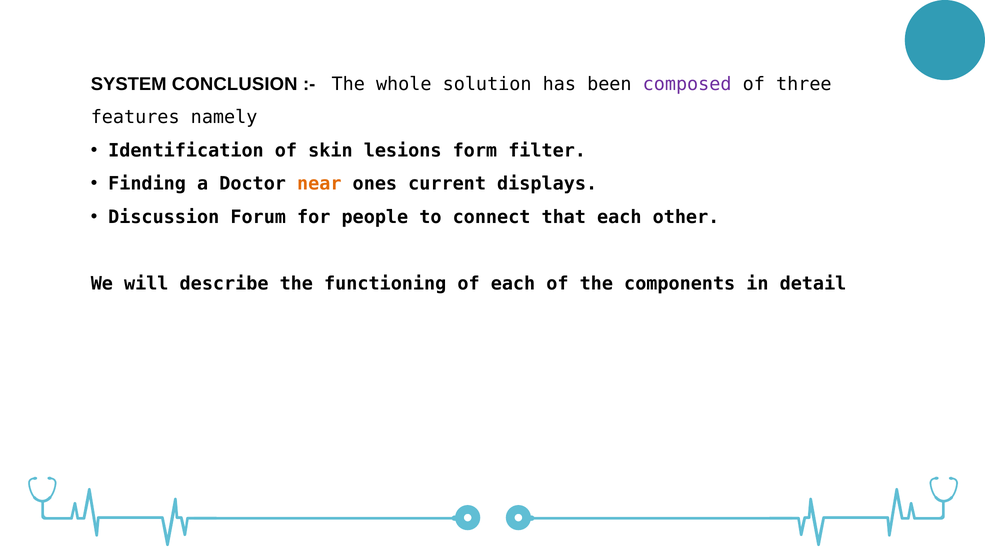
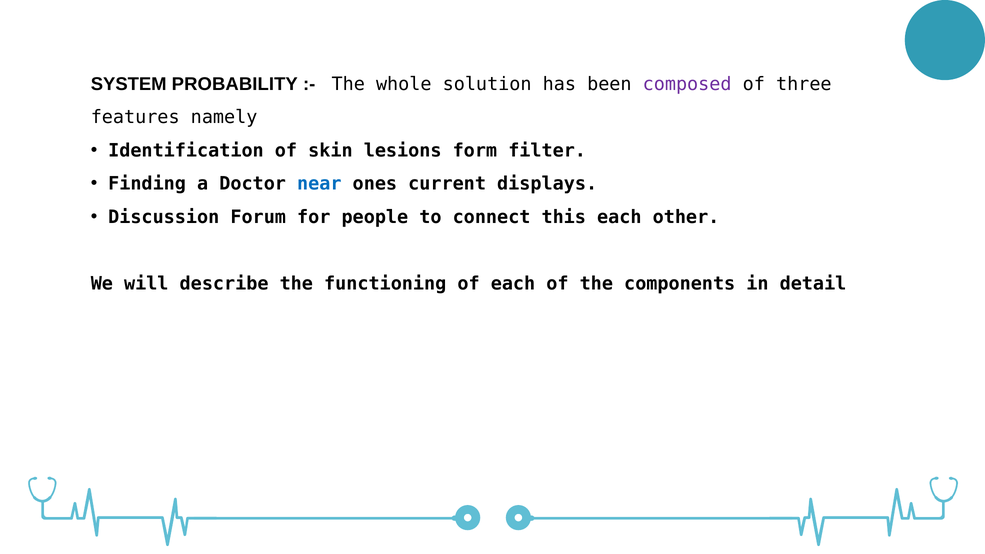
CONCLUSION: CONCLUSION -> PROBABILITY
near colour: orange -> blue
that: that -> this
